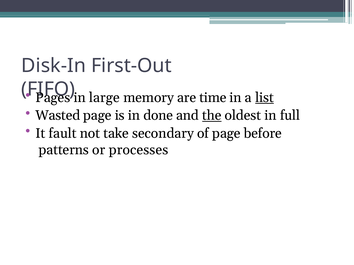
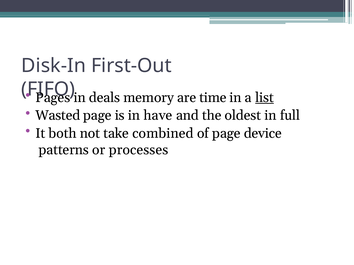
large: large -> deals
done: done -> have
the underline: present -> none
fault: fault -> both
secondary: secondary -> combined
before: before -> device
